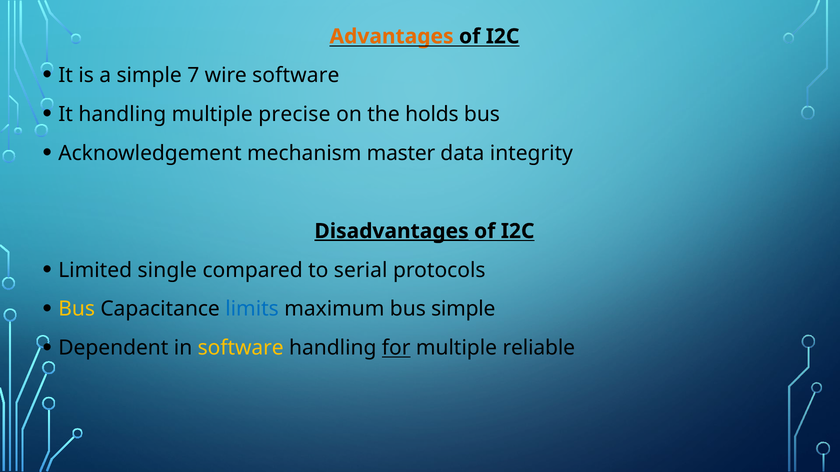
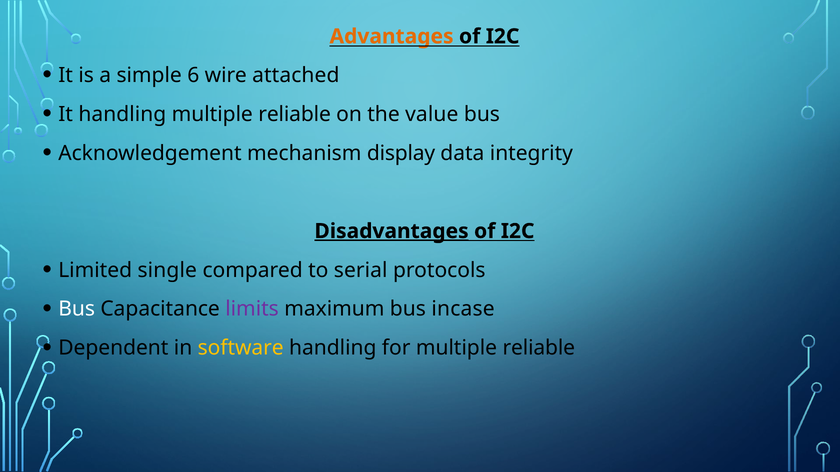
7: 7 -> 6
wire software: software -> attached
precise at (294, 114): precise -> reliable
holds: holds -> value
master: master -> display
Bus at (77, 309) colour: yellow -> white
limits colour: blue -> purple
bus simple: simple -> incase
for underline: present -> none
